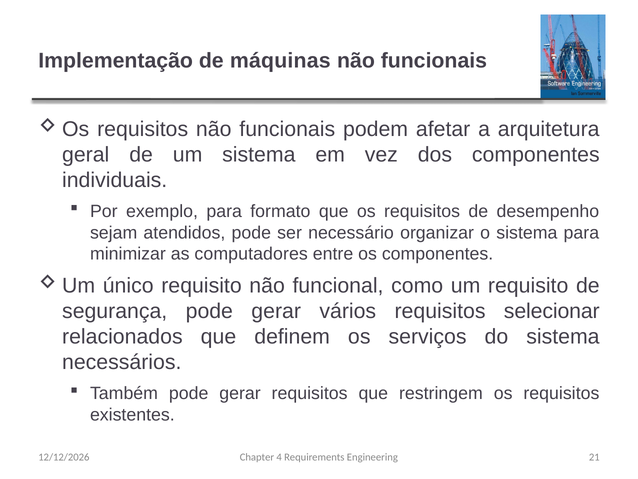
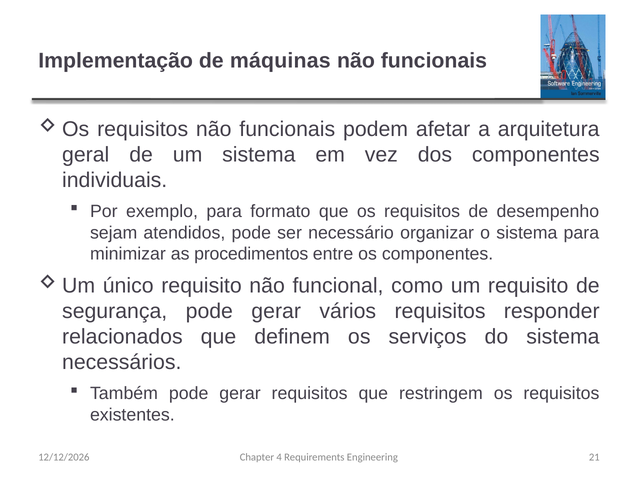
computadores: computadores -> procedimentos
selecionar: selecionar -> responder
